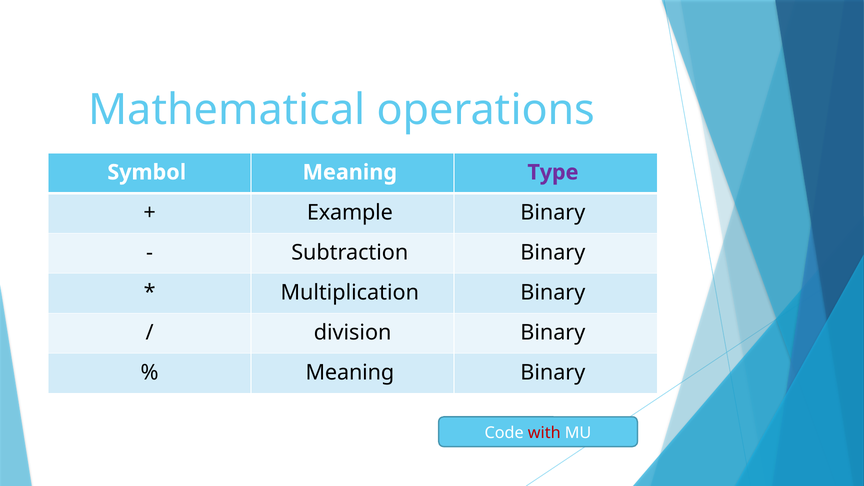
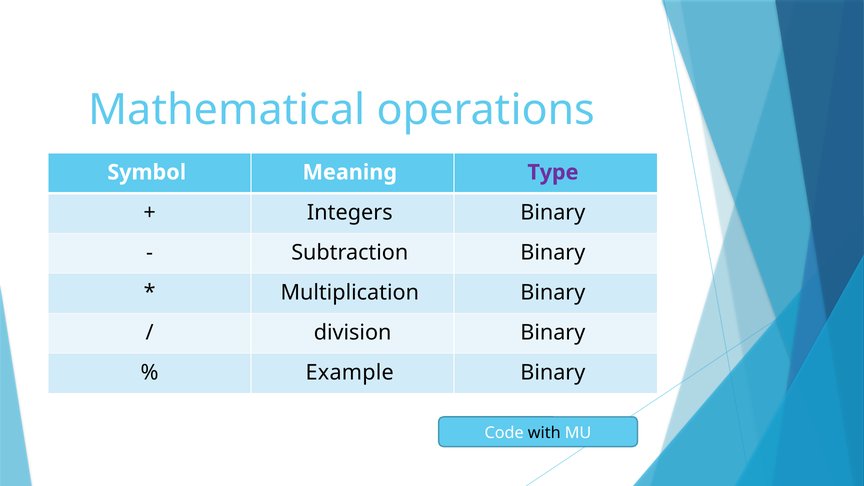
Example: Example -> Integers
Meaning at (350, 372): Meaning -> Example
with colour: red -> black
